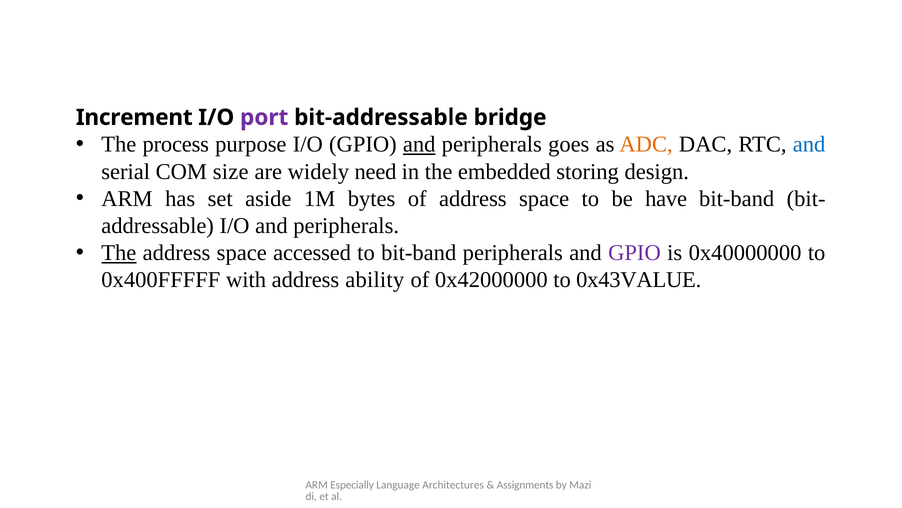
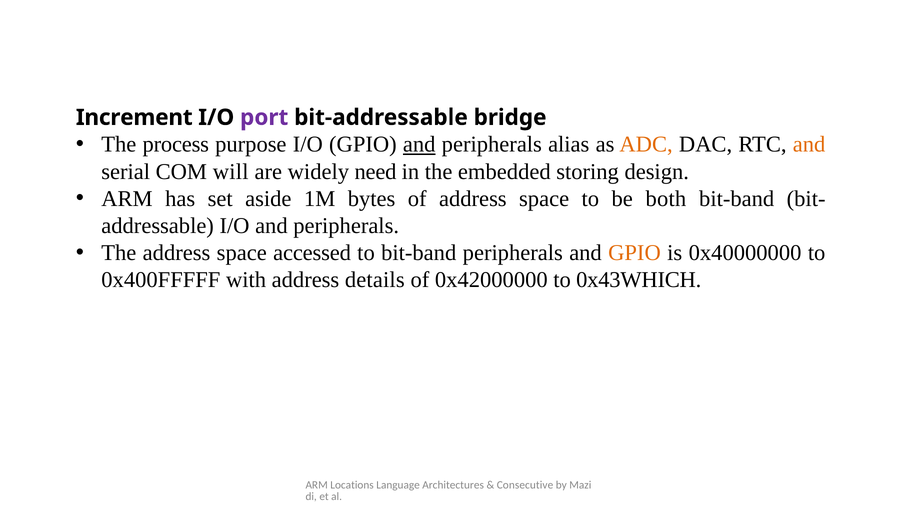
goes: goes -> alias
and at (809, 144) colour: blue -> orange
size: size -> will
have: have -> both
The at (119, 253) underline: present -> none
GPIO at (634, 253) colour: purple -> orange
ability: ability -> details
0x43VALUE: 0x43VALUE -> 0x43WHICH
Especially: Especially -> Locations
Assignments: Assignments -> Consecutive
